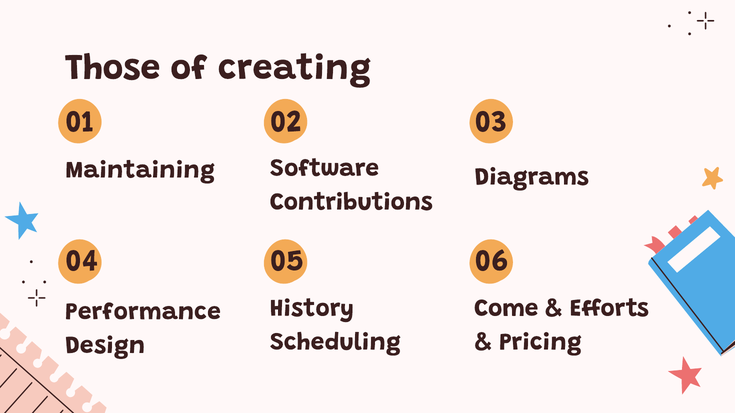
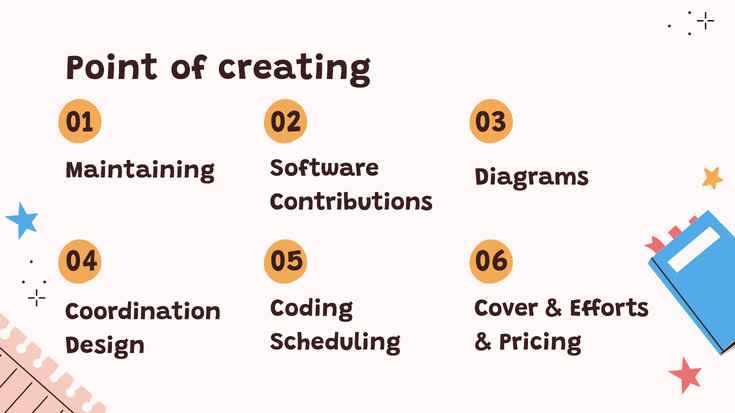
Those: Those -> Point
History: History -> Coding
Come: Come -> Cover
Performance: Performance -> Coordination
